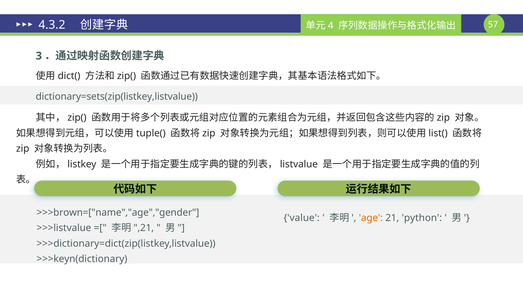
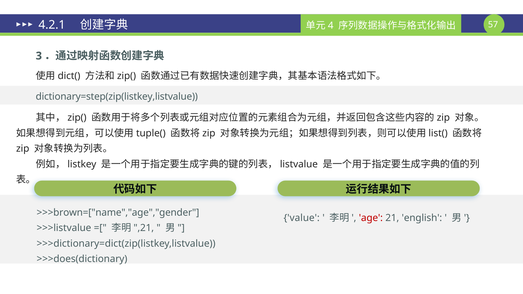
4.3.2: 4.3.2 -> 4.2.1
dictionary=sets(zip(listkey,listvalue: dictionary=sets(zip(listkey,listvalue -> dictionary=step(zip(listkey,listvalue
age colour: orange -> red
python: python -> english
>>>keyn(dictionary: >>>keyn(dictionary -> >>>does(dictionary
